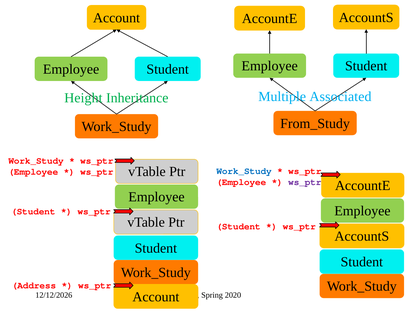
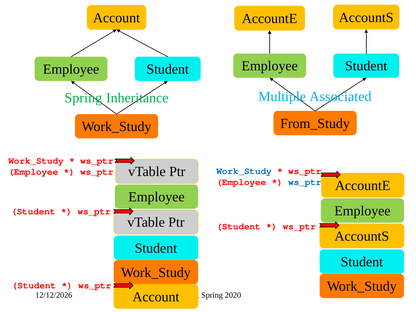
Height at (83, 98): Height -> Spring
ws_ptr at (305, 182) colour: purple -> blue
Address at (34, 286): Address -> Student
